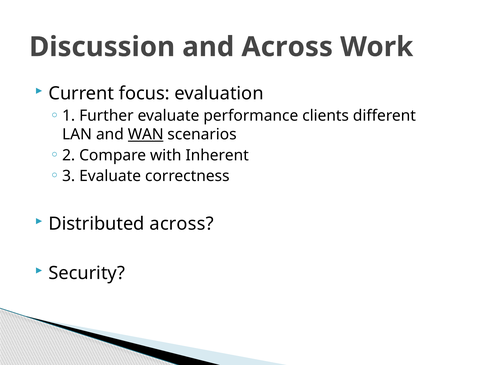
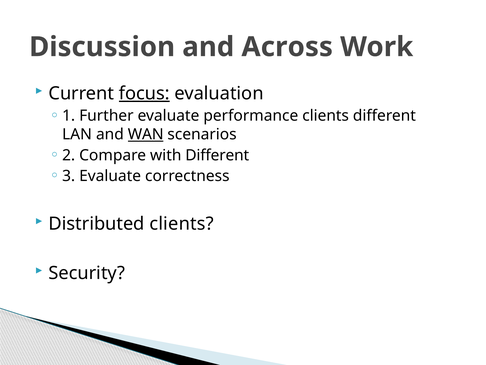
focus underline: none -> present
with Inherent: Inherent -> Different
Distributed across: across -> clients
